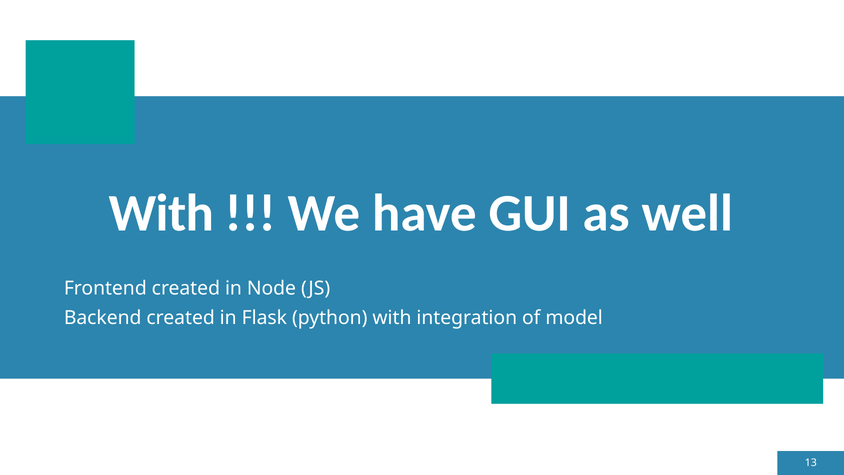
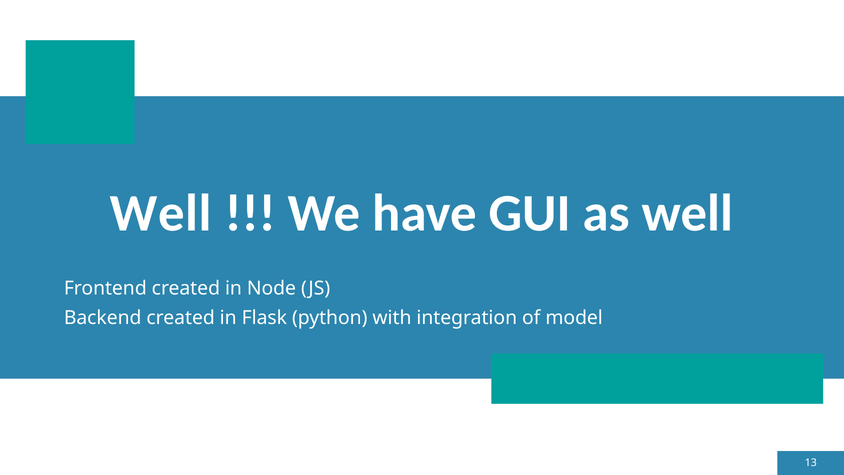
With at (161, 213): With -> Well
